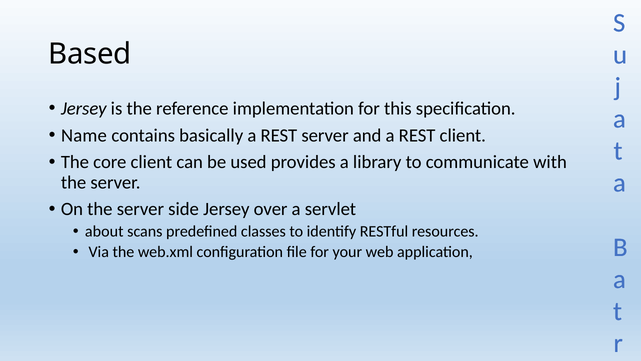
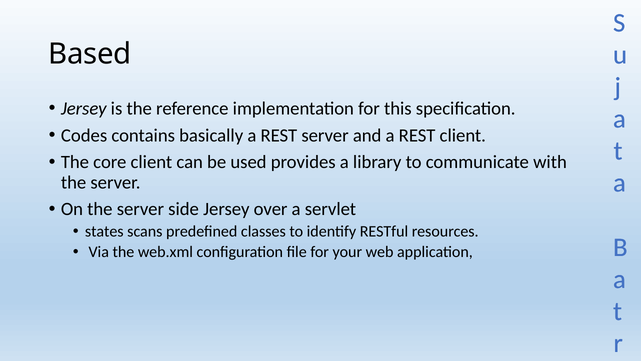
Name: Name -> Codes
about: about -> states
